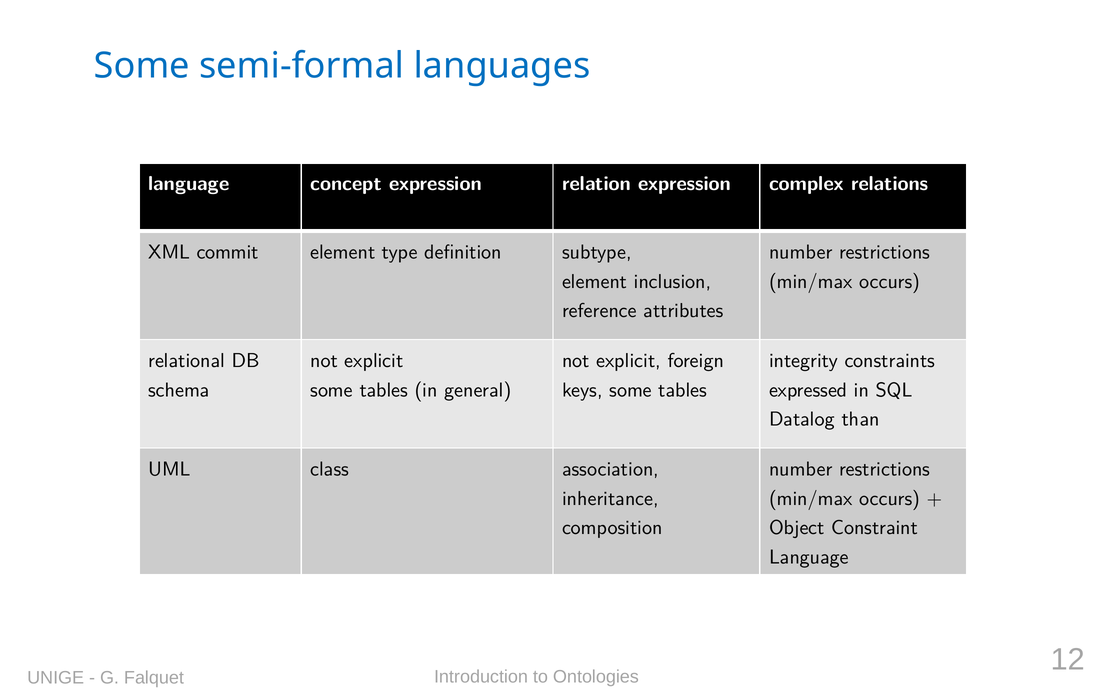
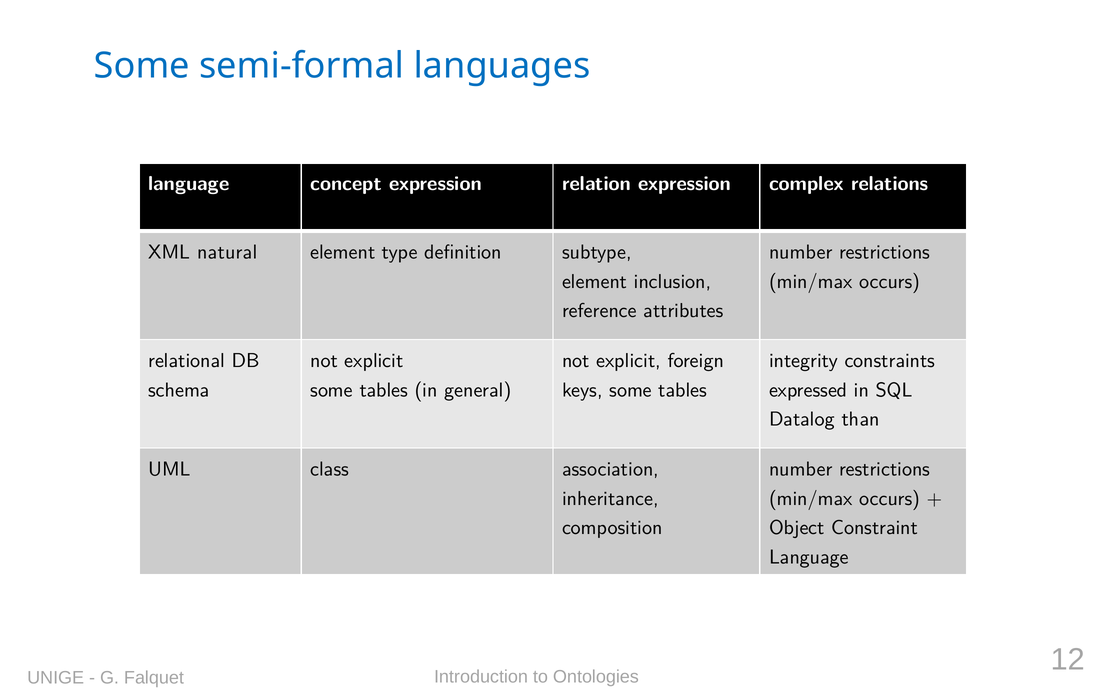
commit: commit -> natural
